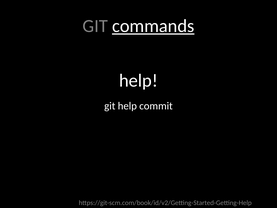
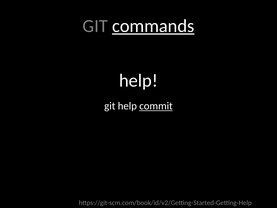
commit underline: none -> present
